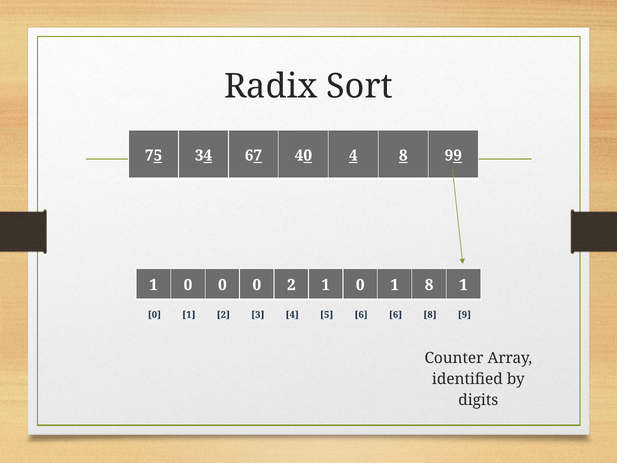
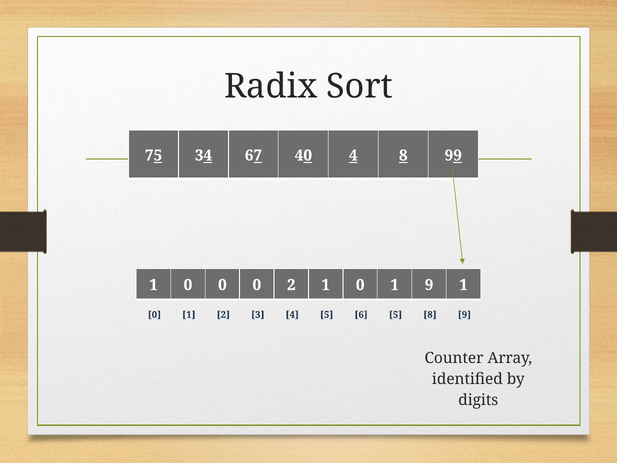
1 8: 8 -> 9
6 6: 6 -> 5
